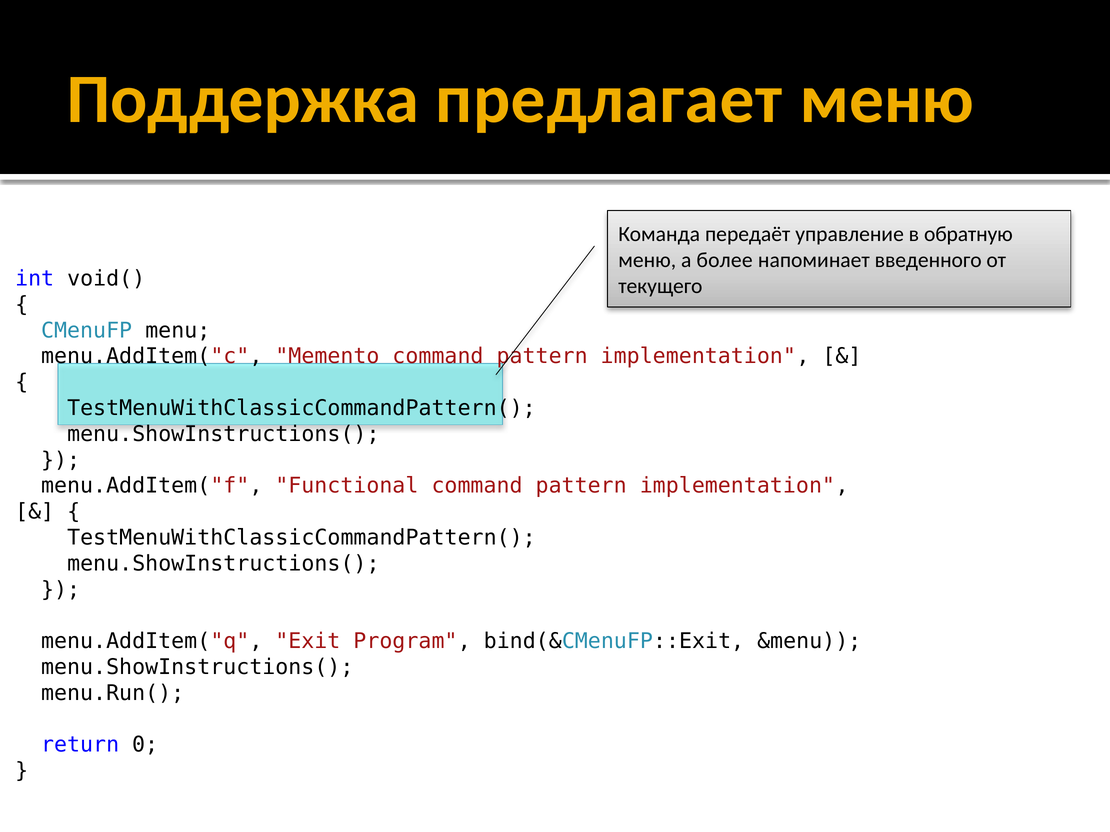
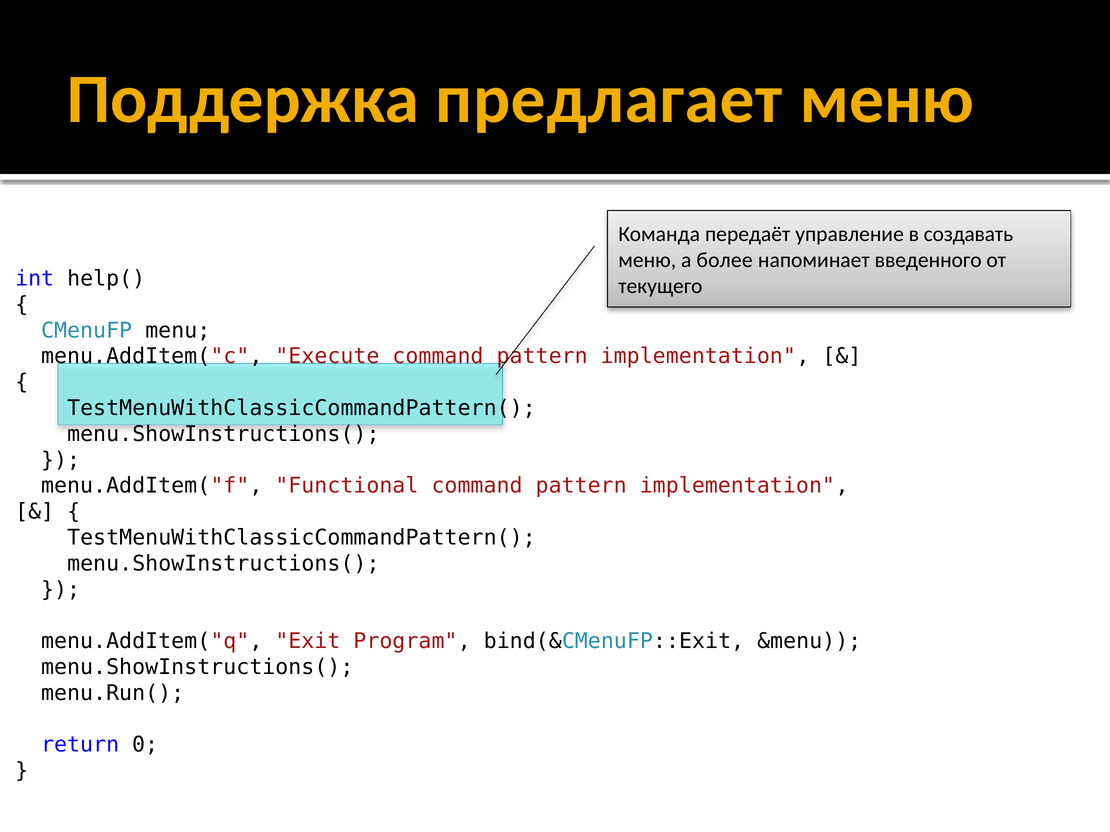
обратную: обратную -> создавать
void(: void( -> help(
Memento: Memento -> Execute
